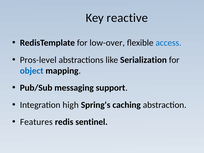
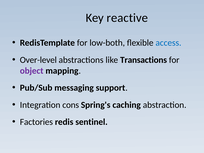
low-over: low-over -> low-both
Pros-level: Pros-level -> Over-level
Serialization: Serialization -> Transactions
object colour: blue -> purple
high: high -> cons
Features: Features -> Factories
